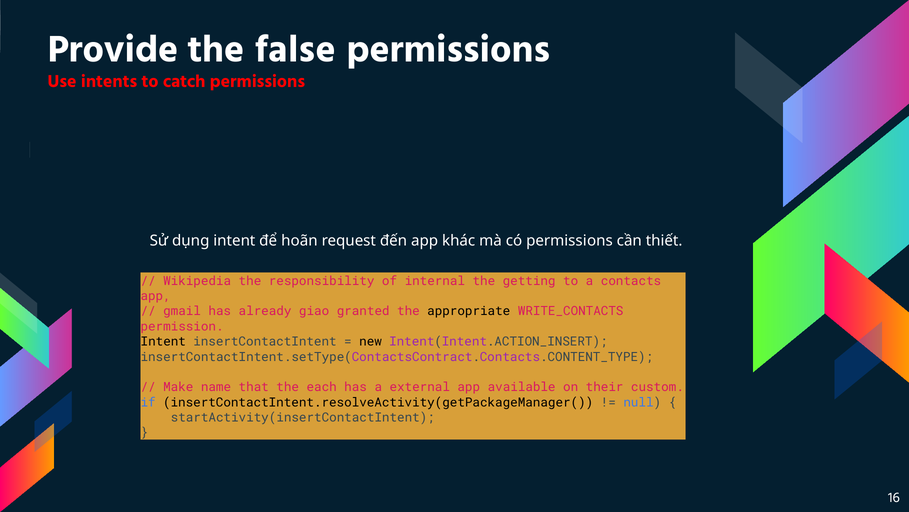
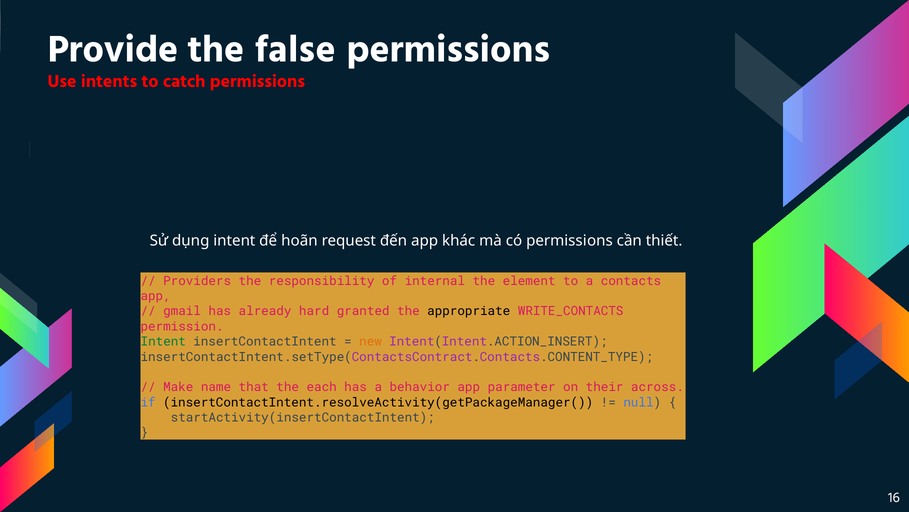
Wikipedia: Wikipedia -> Providers
getting: getting -> element
giao: giao -> hard
Intent at (163, 341) colour: black -> green
new colour: black -> orange
external: external -> behavior
available: available -> parameter
custom: custom -> across
